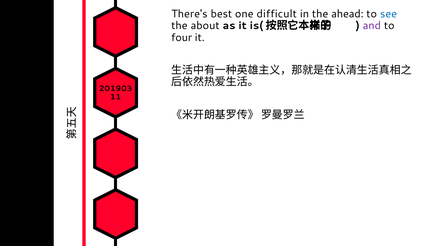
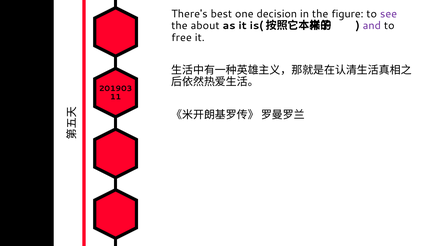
difficult: difficult -> decision
ahead: ahead -> figure
see colour: blue -> purple
four: four -> free
